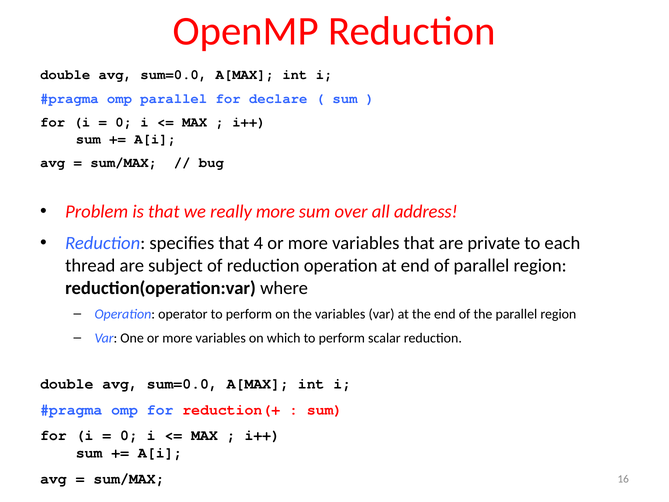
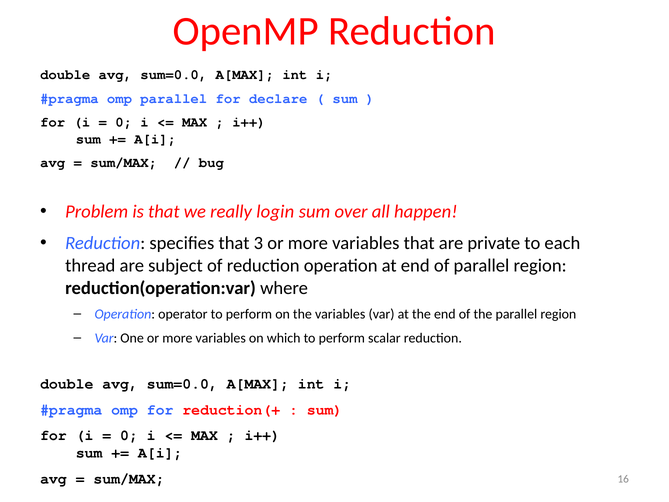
really more: more -> login
address: address -> happen
4: 4 -> 3
